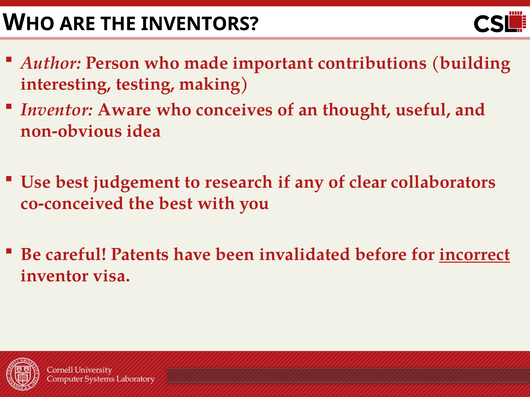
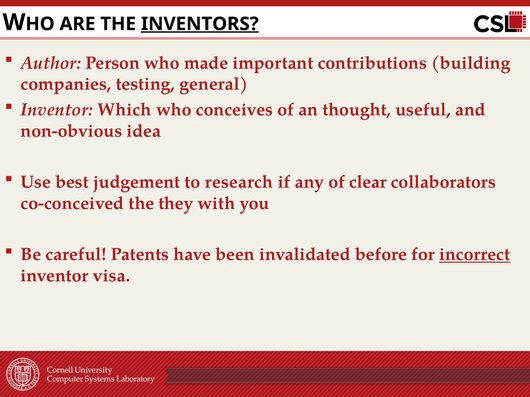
INVENTORS underline: none -> present
interesting: interesting -> companies
making: making -> general
Aware: Aware -> Which
the best: best -> they
